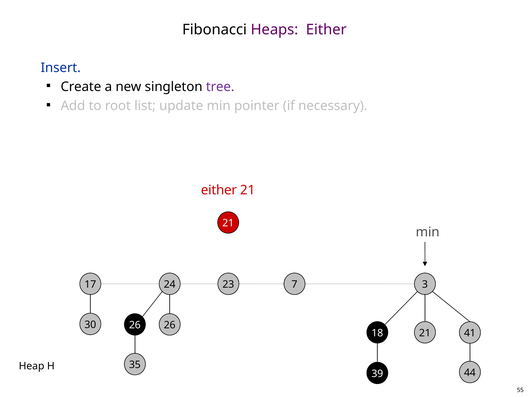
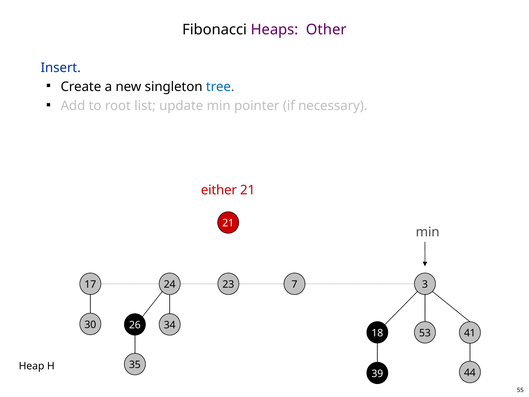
Heaps Either: Either -> Other
tree colour: purple -> blue
26 26: 26 -> 34
18 21: 21 -> 53
